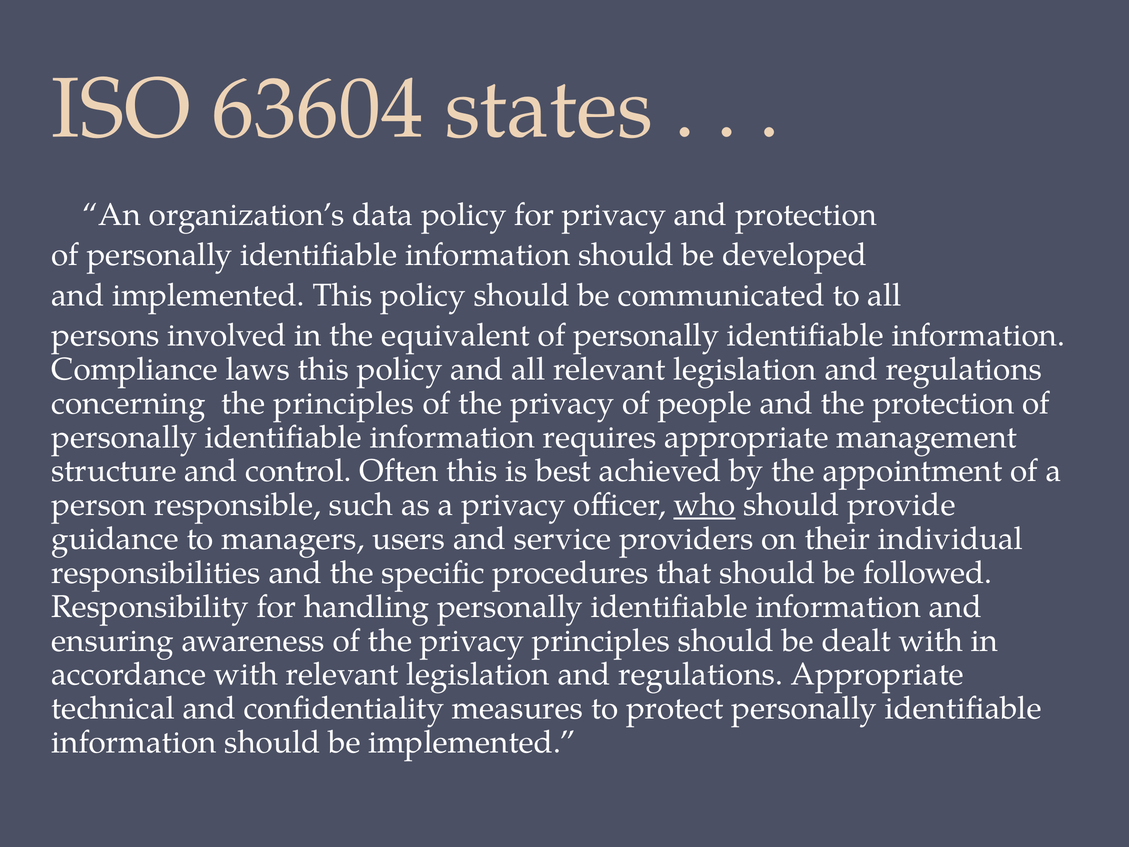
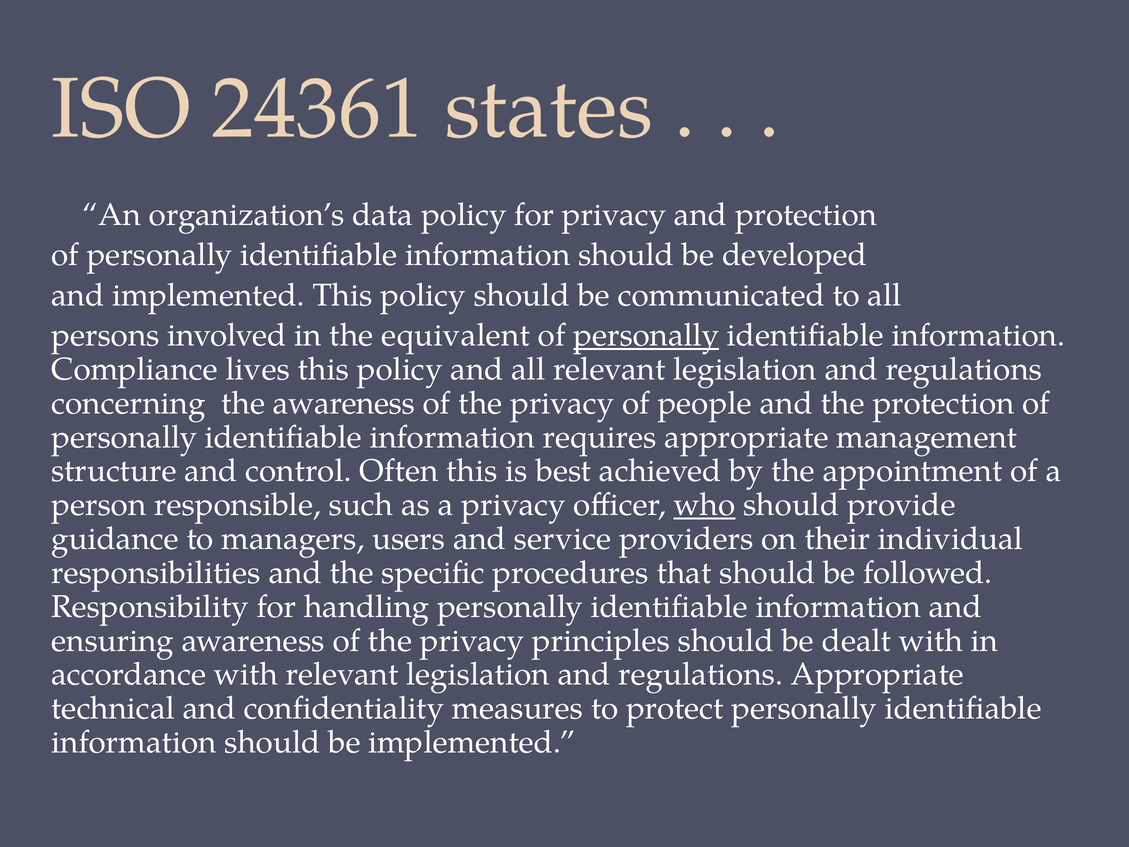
63604: 63604 -> 24361
personally at (646, 335) underline: none -> present
laws: laws -> lives
the principles: principles -> awareness
